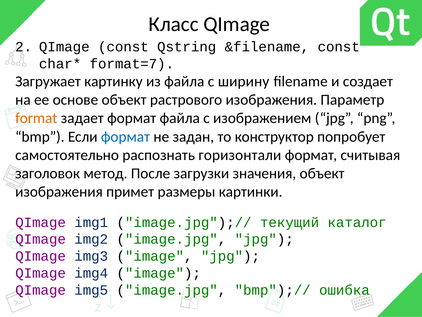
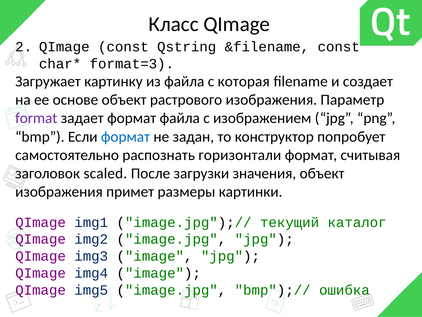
format=7: format=7 -> format=3
ширину: ширину -> которая
format colour: orange -> purple
метод: метод -> scaled
